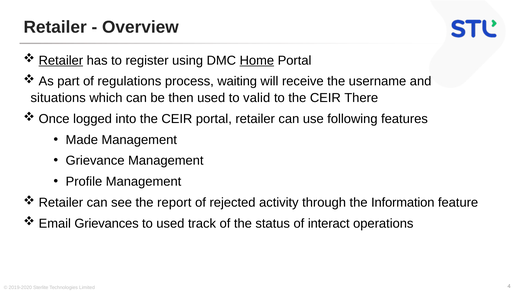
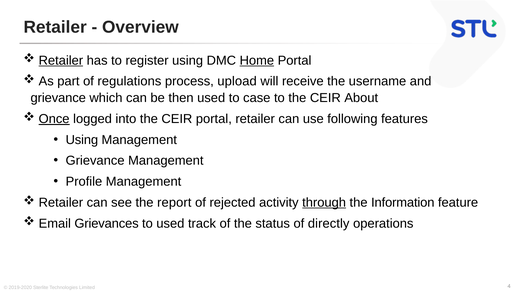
waiting: waiting -> upload
situations at (58, 98): situations -> grievance
valid: valid -> case
There: There -> About
Once underline: none -> present
Made at (82, 140): Made -> Using
through underline: none -> present
interact: interact -> directly
